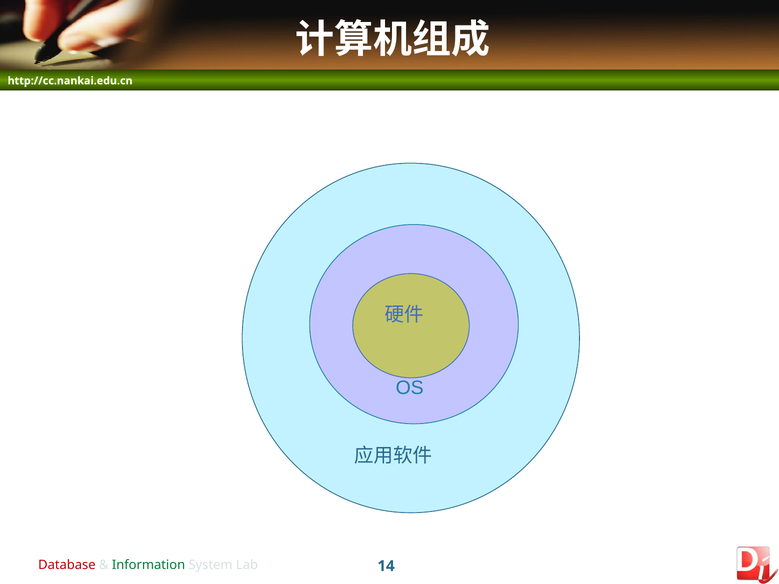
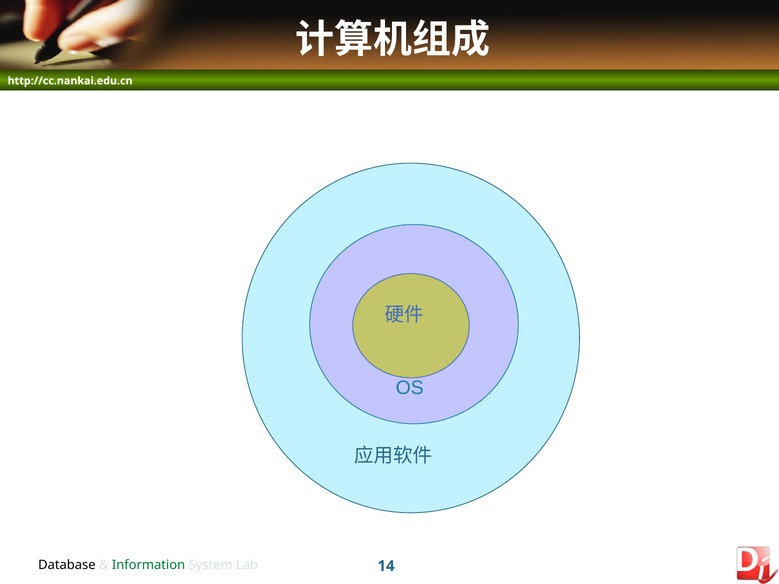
Database colour: red -> black
